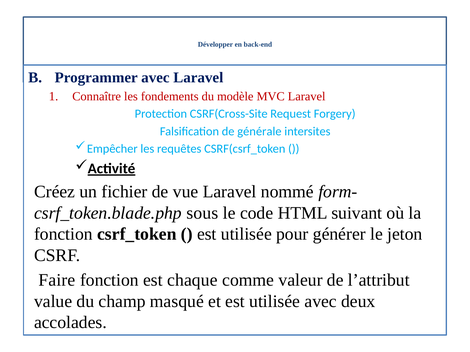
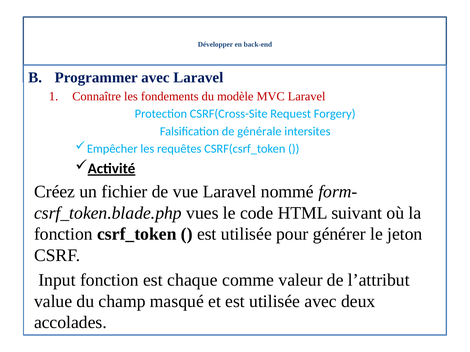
sous: sous -> vues
Faire: Faire -> Input
